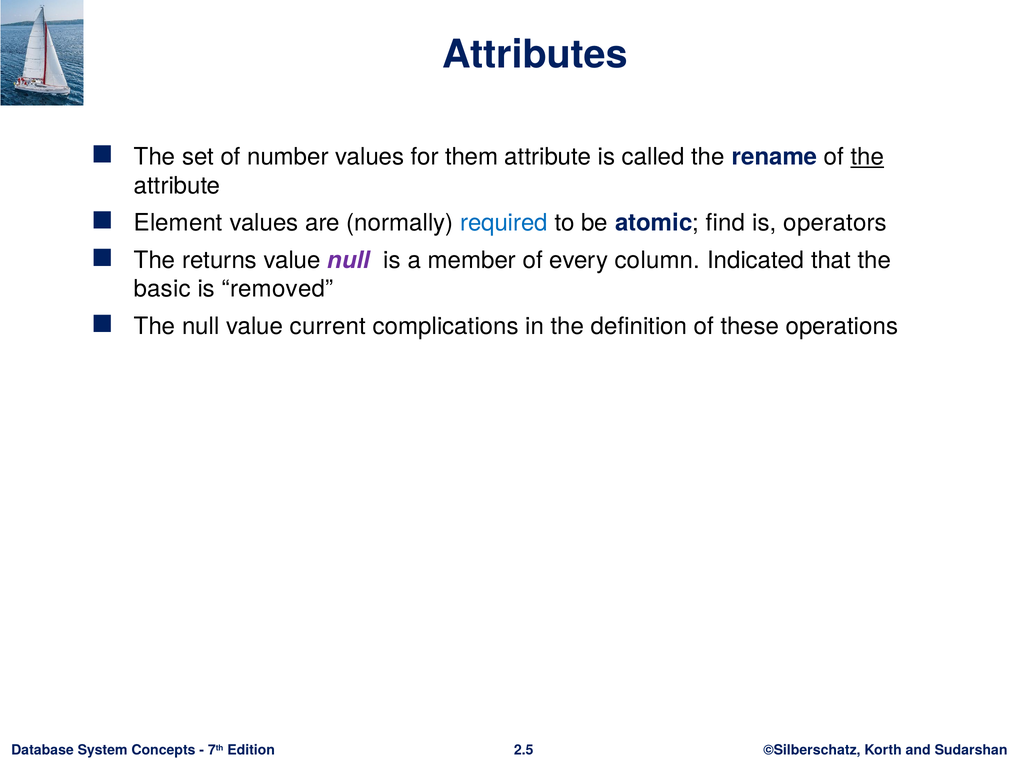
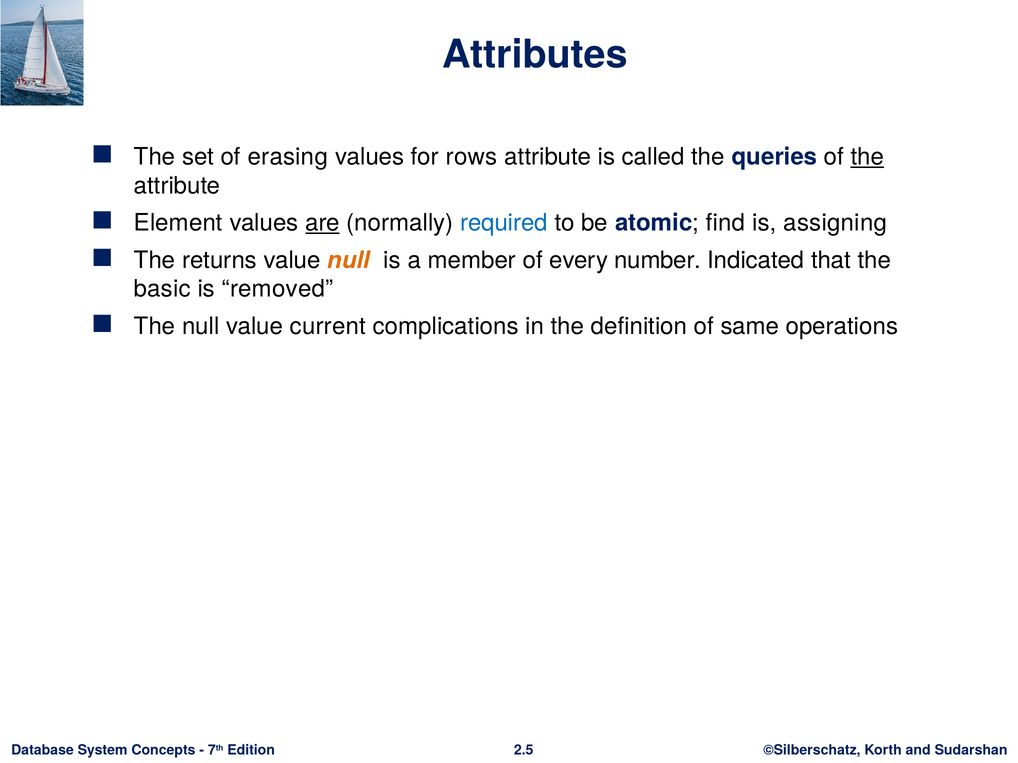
number: number -> erasing
them: them -> rows
rename: rename -> queries
are underline: none -> present
operators: operators -> assigning
null at (349, 260) colour: purple -> orange
column: column -> number
these: these -> same
